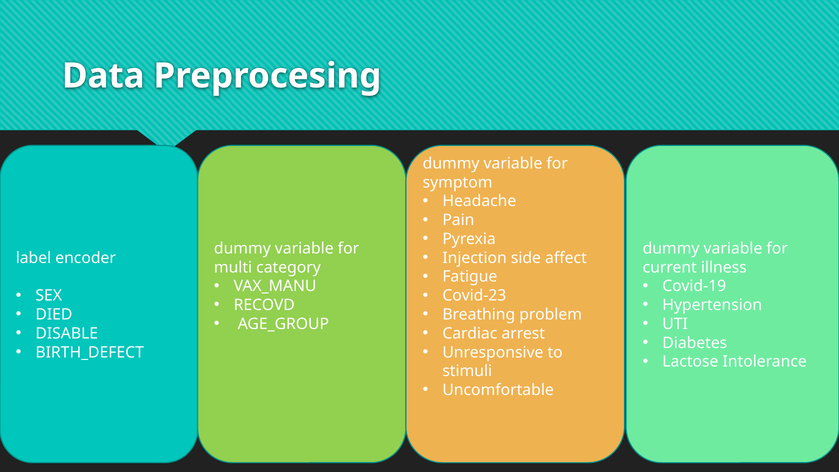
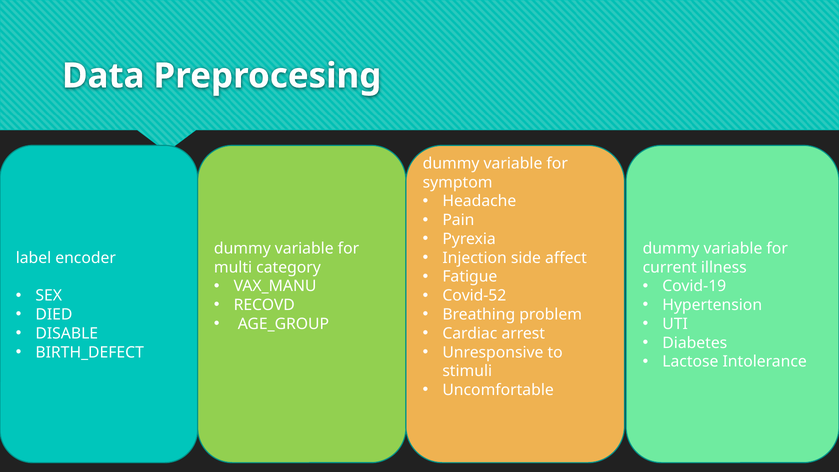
Covid-23: Covid-23 -> Covid-52
